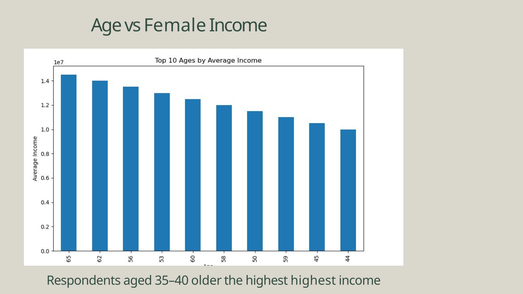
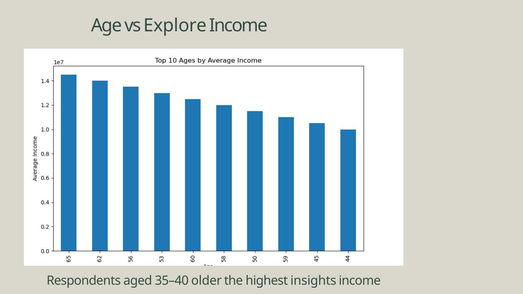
Female: Female -> Explore
highest highest: highest -> insights
